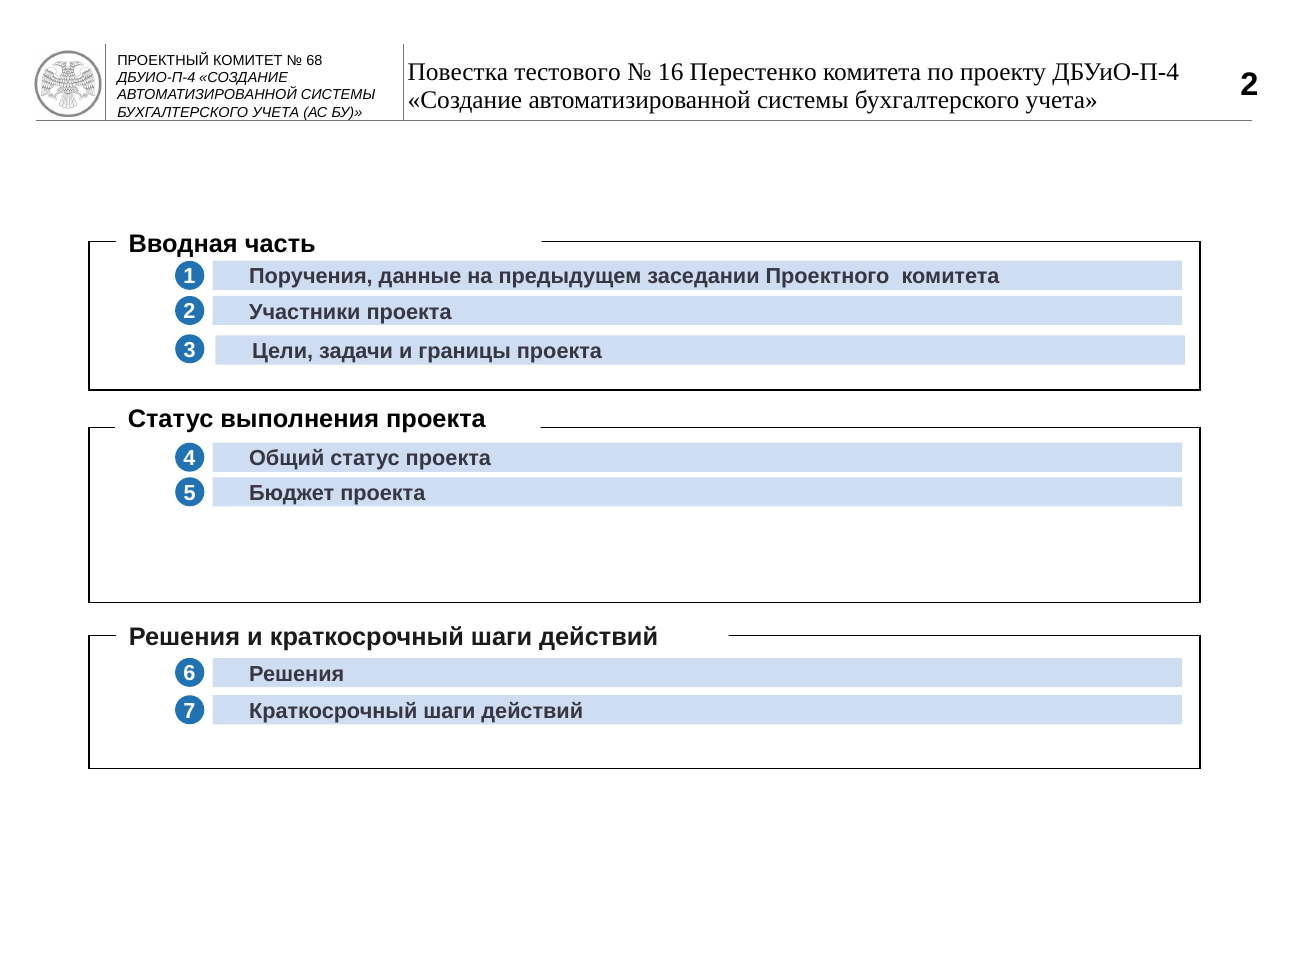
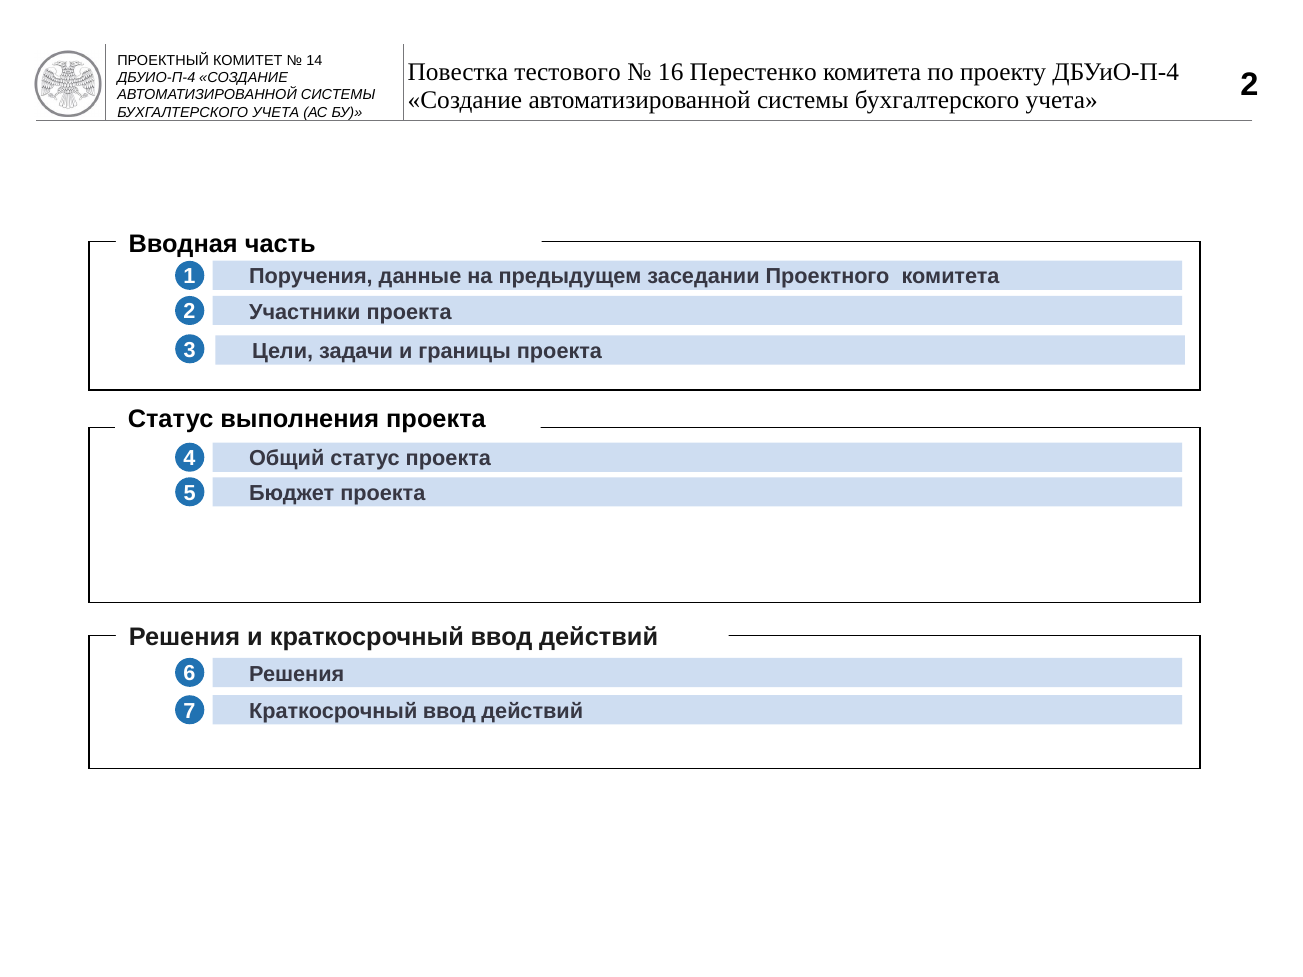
68: 68 -> 14
и краткосрочный шаги: шаги -> ввод
7 Краткосрочный шаги: шаги -> ввод
